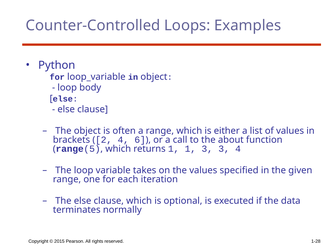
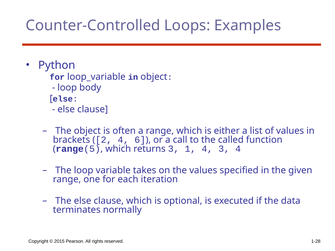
about: about -> called
returns 1: 1 -> 3
1 3: 3 -> 4
